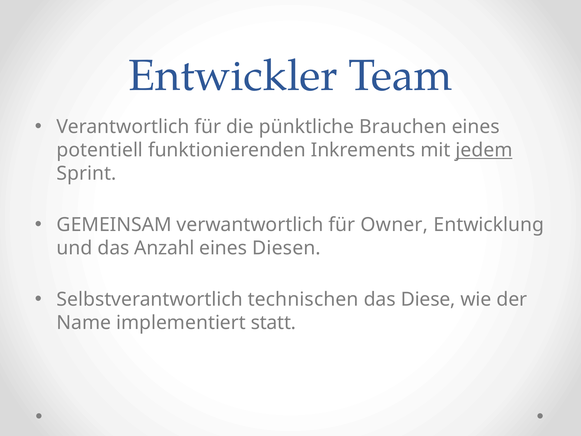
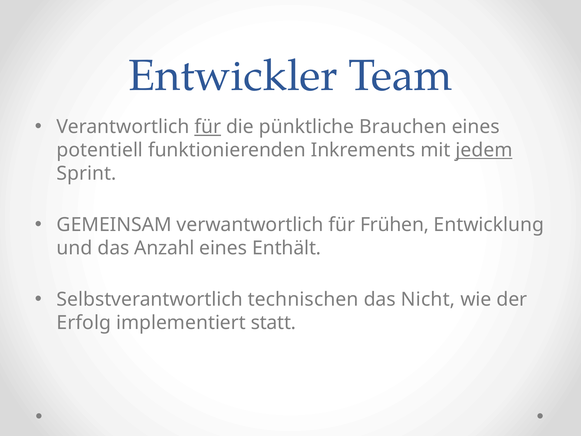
für at (208, 127) underline: none -> present
Owner: Owner -> Frühen
Diesen: Diesen -> Enthält
Diese: Diese -> Nicht
Name: Name -> Erfolg
